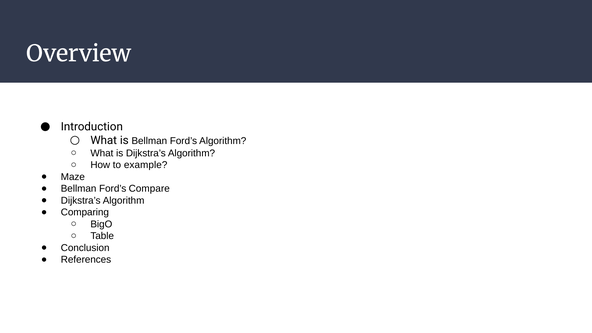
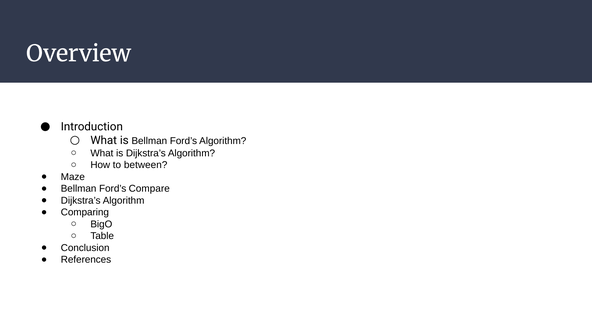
example: example -> between
